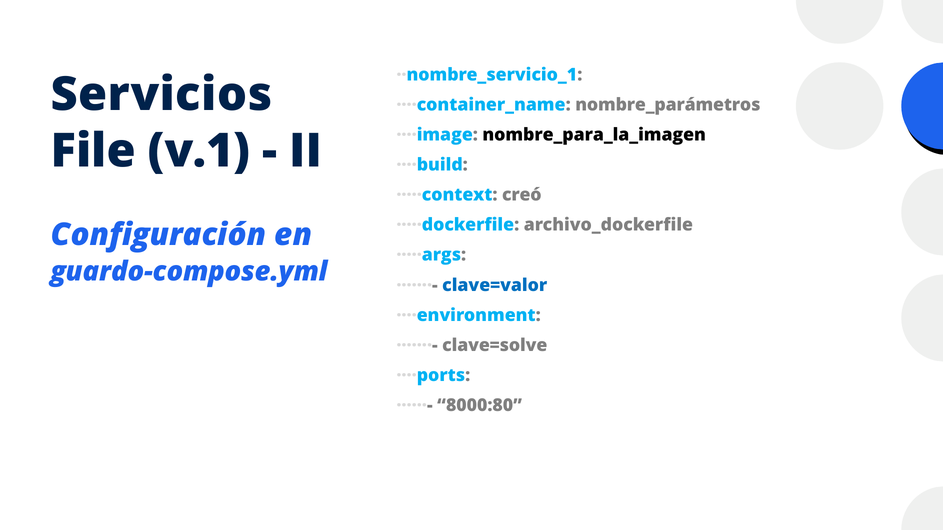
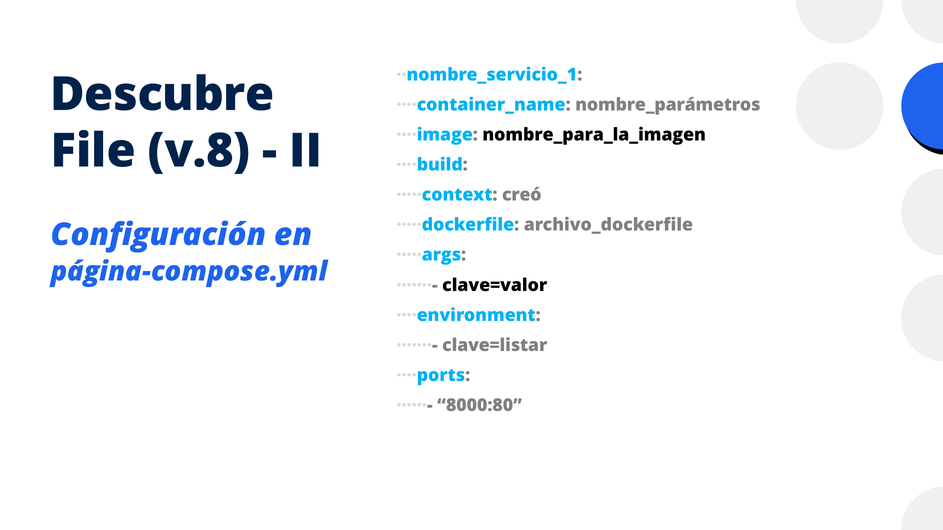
Servicios: Servicios -> Descubre
v.1: v.1 -> v.8
guardo-compose.yml: guardo-compose.yml -> página-compose.yml
clave=valor colour: blue -> black
clave=solve: clave=solve -> clave=listar
